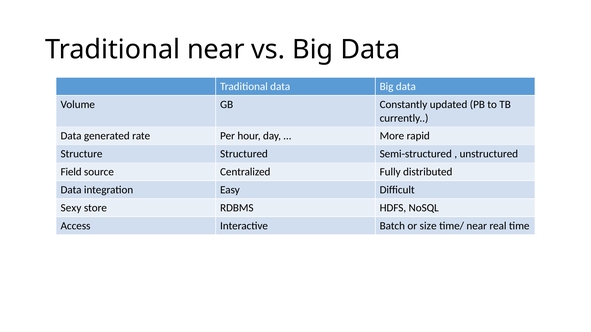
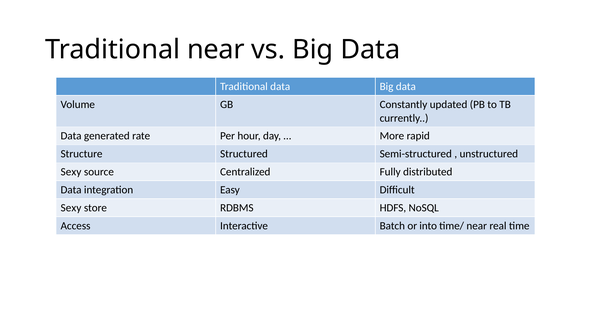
Field at (71, 172): Field -> Sexy
size: size -> into
